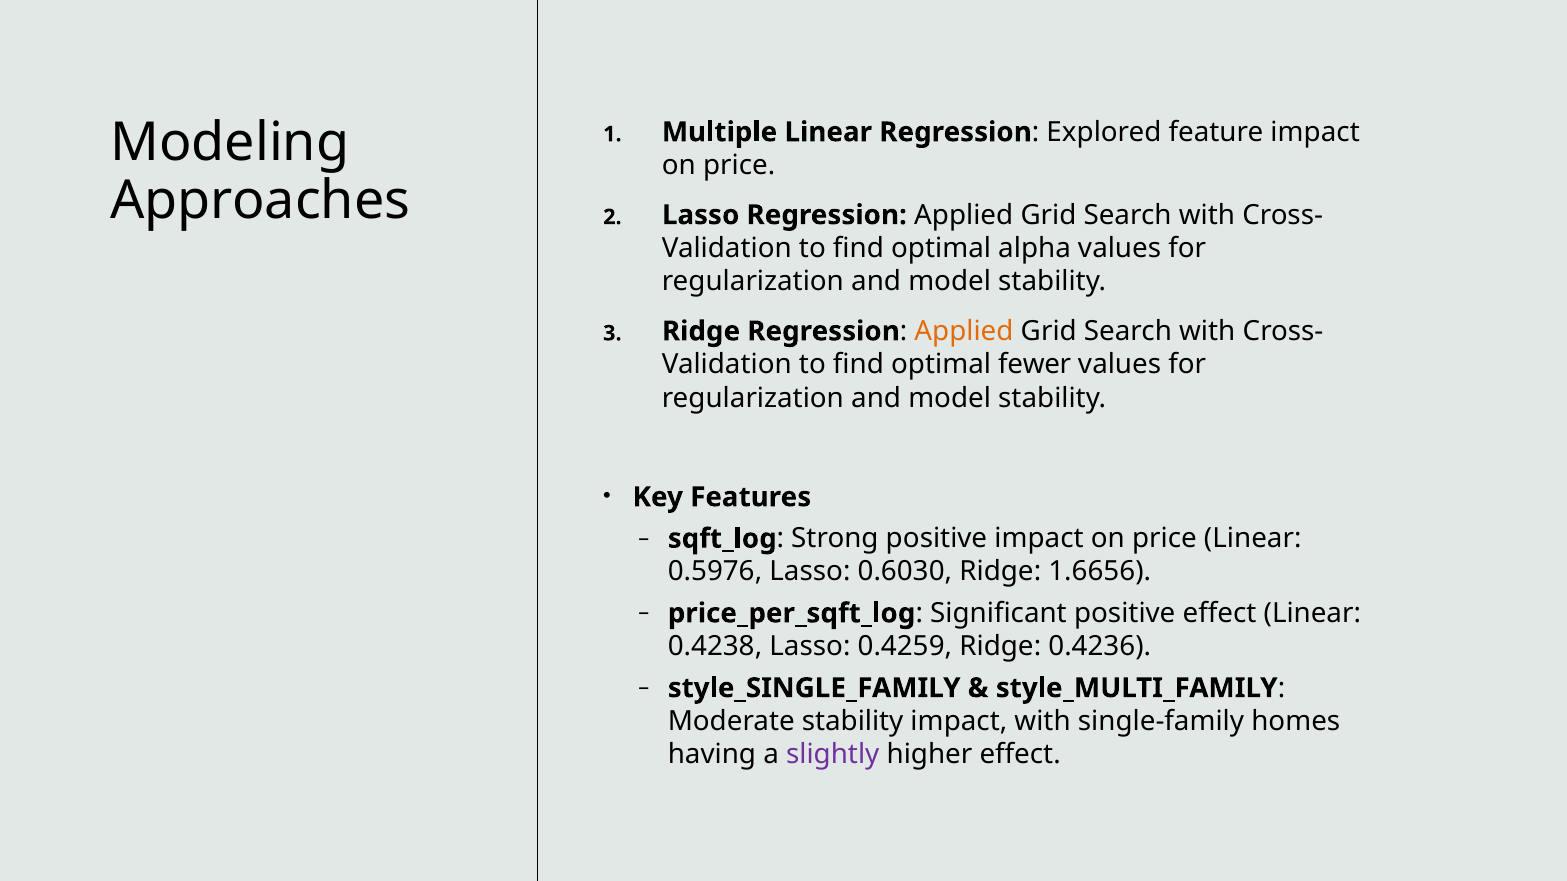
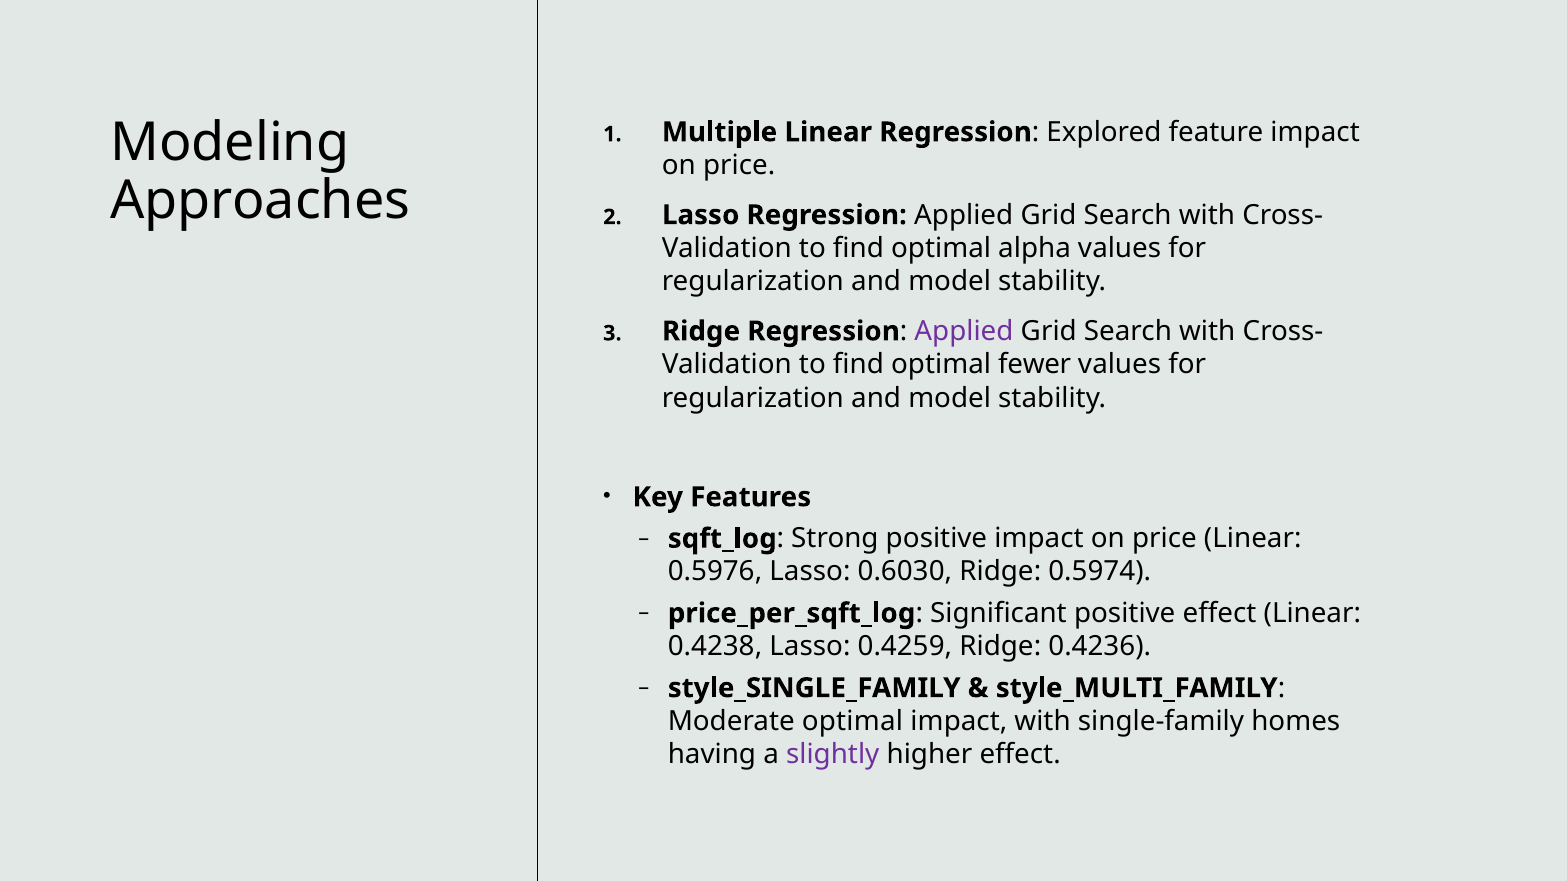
Applied at (964, 331) colour: orange -> purple
1.6656: 1.6656 -> 0.5974
Moderate stability: stability -> optimal
